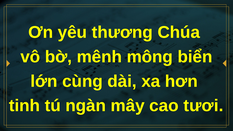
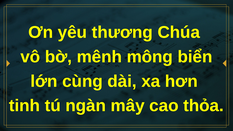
tươi: tươi -> thỏa
